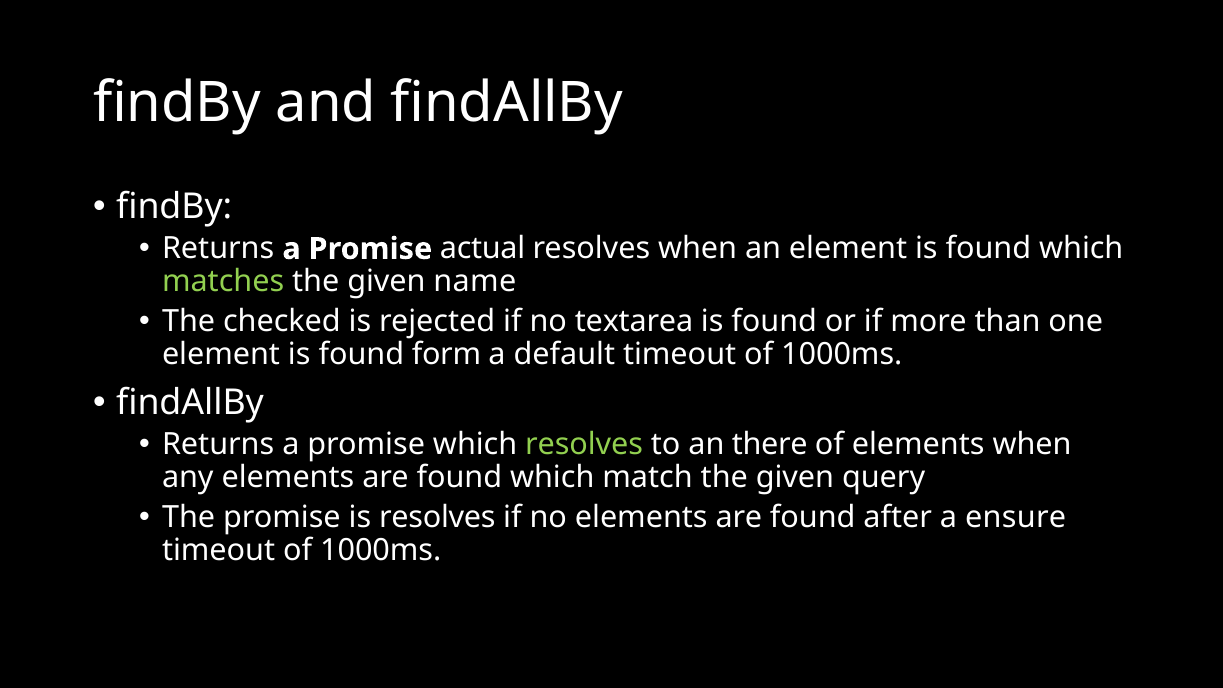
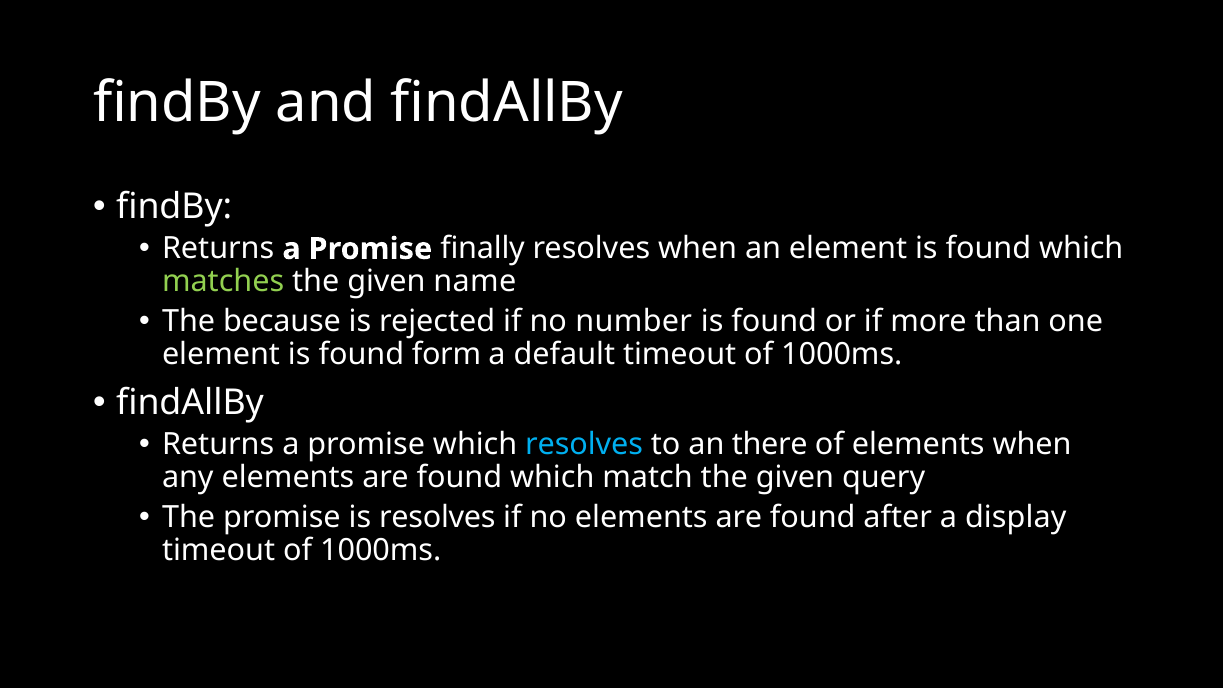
actual: actual -> finally
checked: checked -> because
textarea: textarea -> number
resolves at (584, 445) colour: light green -> light blue
ensure: ensure -> display
